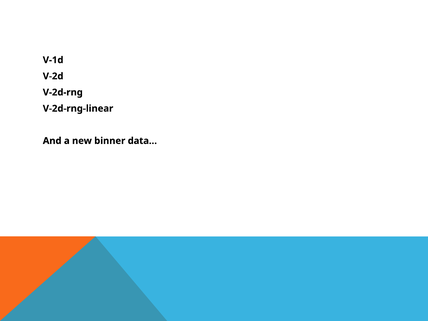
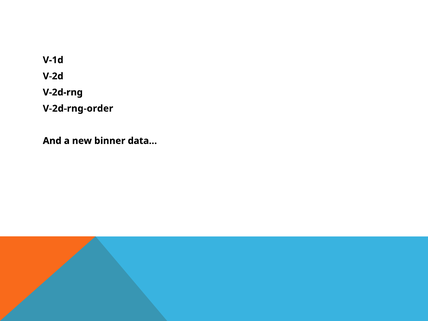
V-2d-rng-linear: V-2d-rng-linear -> V-2d-rng-order
